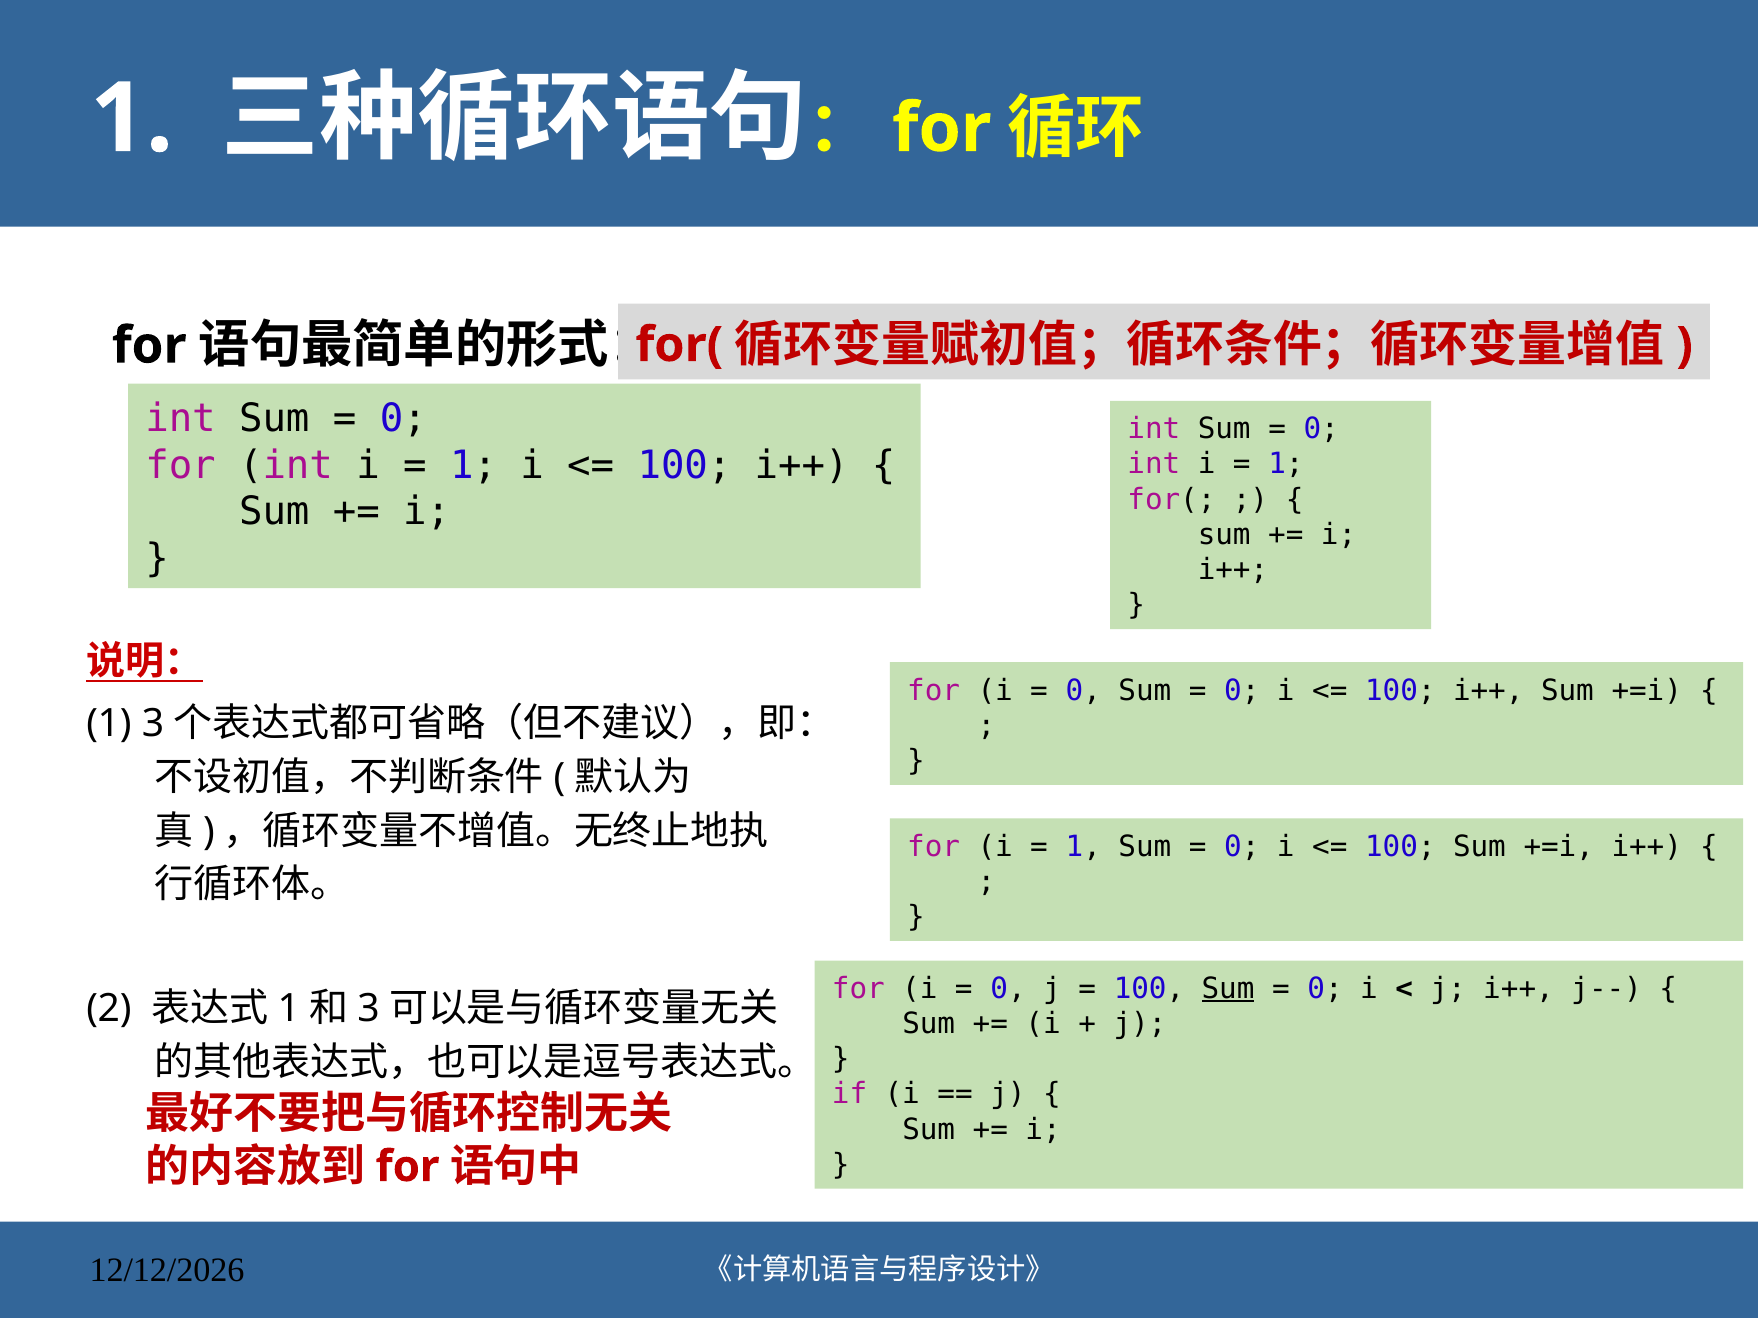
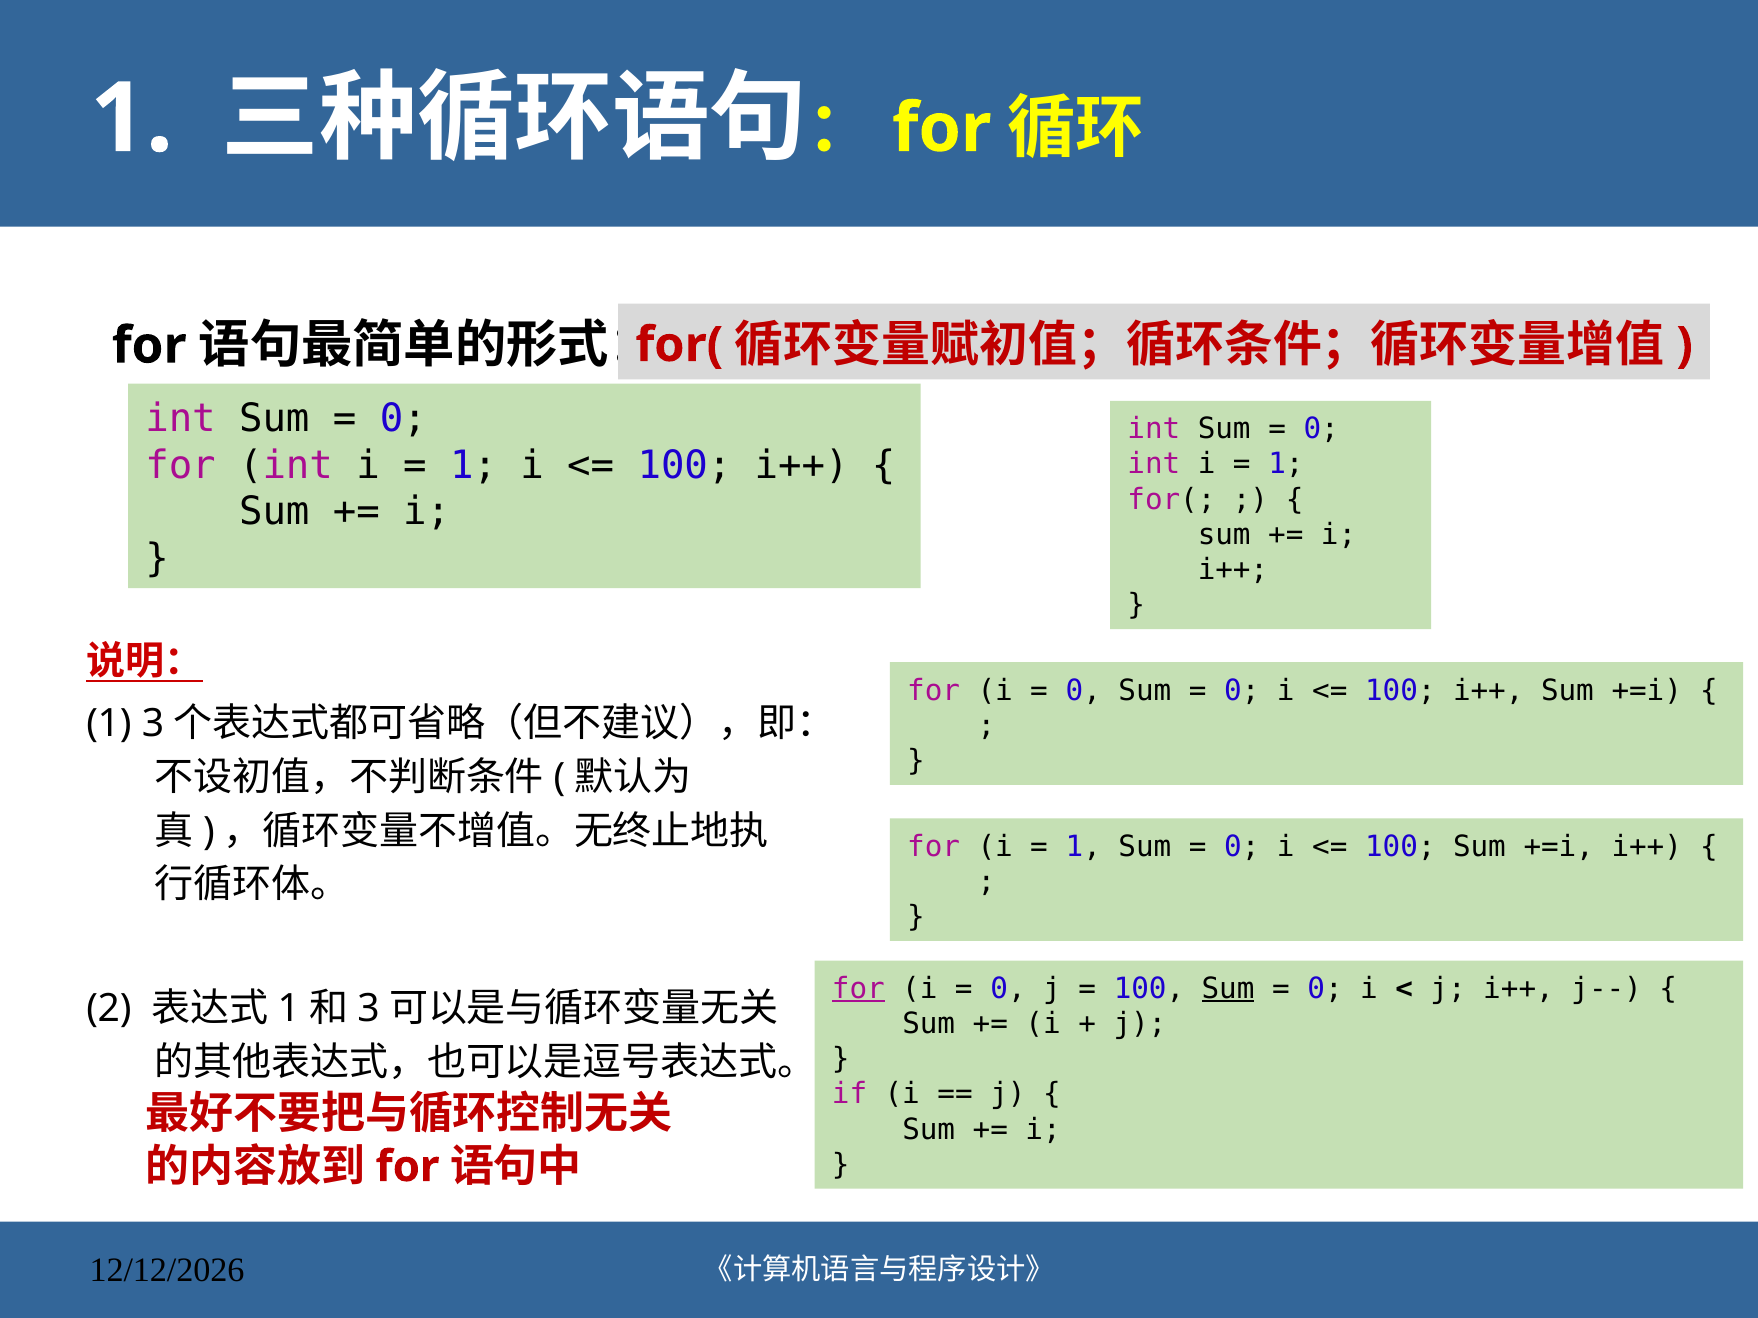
for at (858, 989) underline: none -> present
